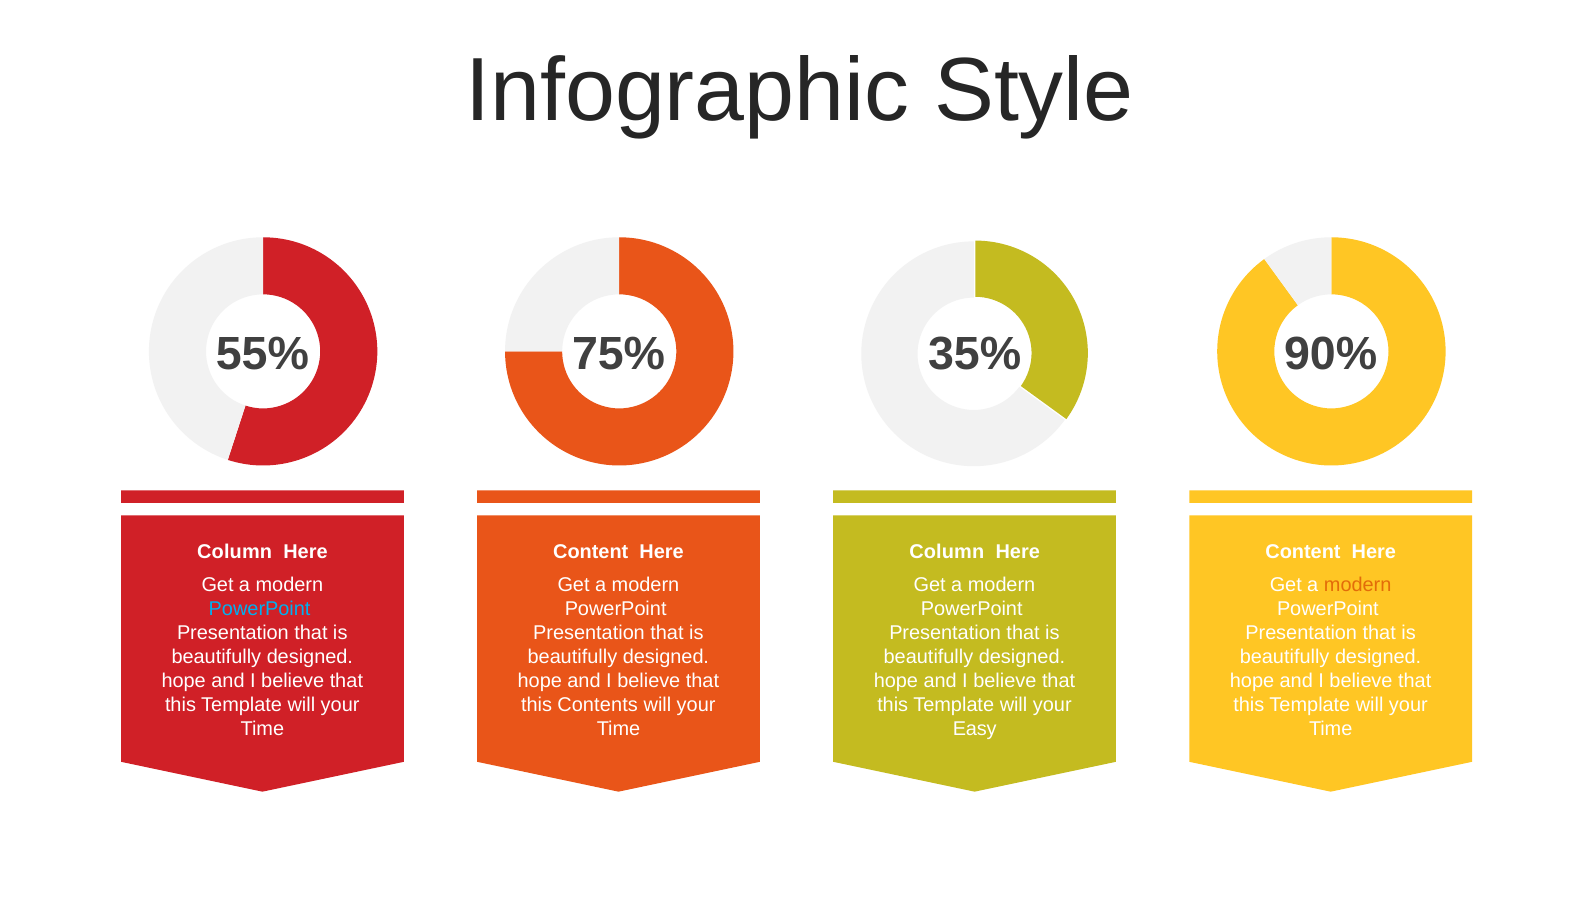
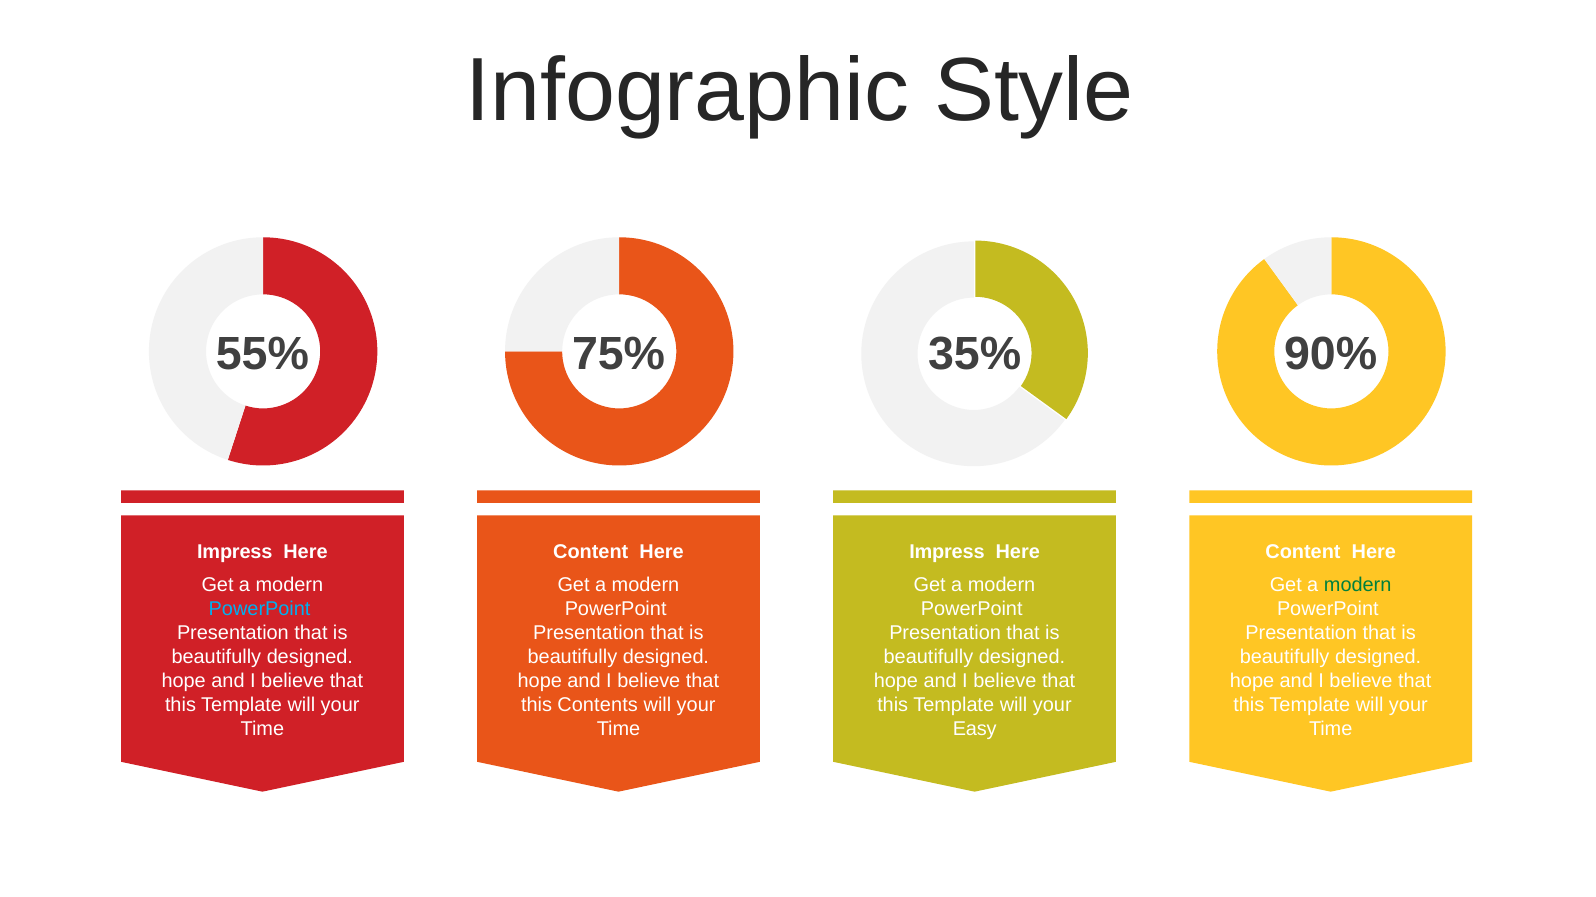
Column at (235, 552): Column -> Impress
Column at (947, 552): Column -> Impress
modern at (1358, 586) colour: orange -> green
